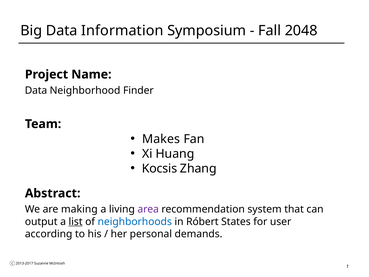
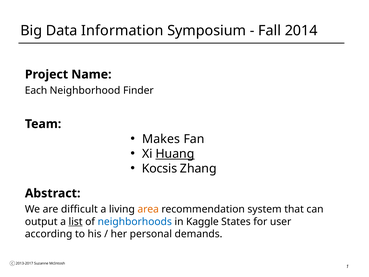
2048: 2048 -> 2014
Data at (36, 90): Data -> Each
Huang underline: none -> present
making: making -> difficult
area colour: purple -> orange
Róbert: Róbert -> Kaggle
